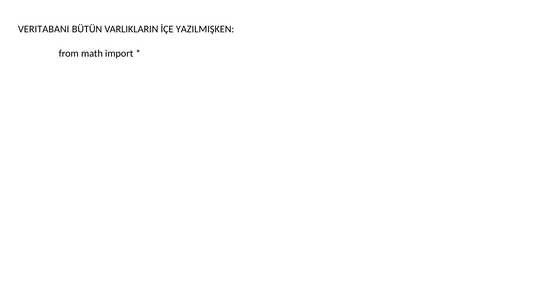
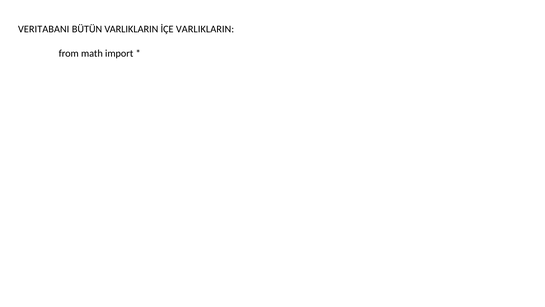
İÇE YAZILMIŞKEN: YAZILMIŞKEN -> VARLIKLARIN
